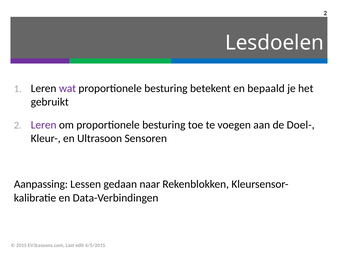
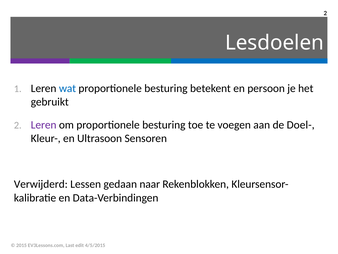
wat colour: purple -> blue
bepaald: bepaald -> persoon
Aanpassing: Aanpassing -> Verwijderd
